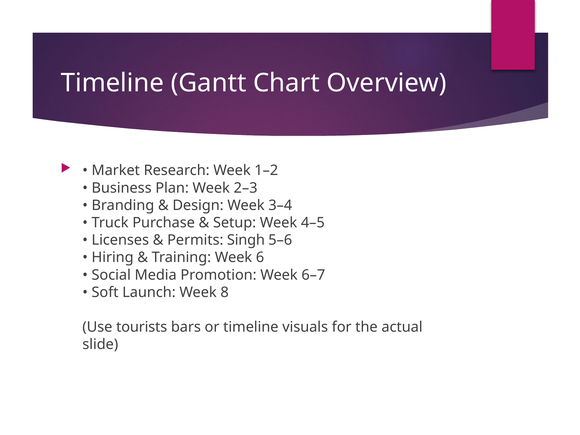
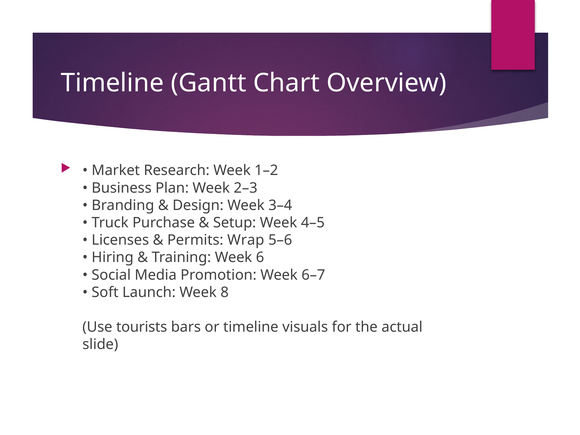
Singh: Singh -> Wrap
